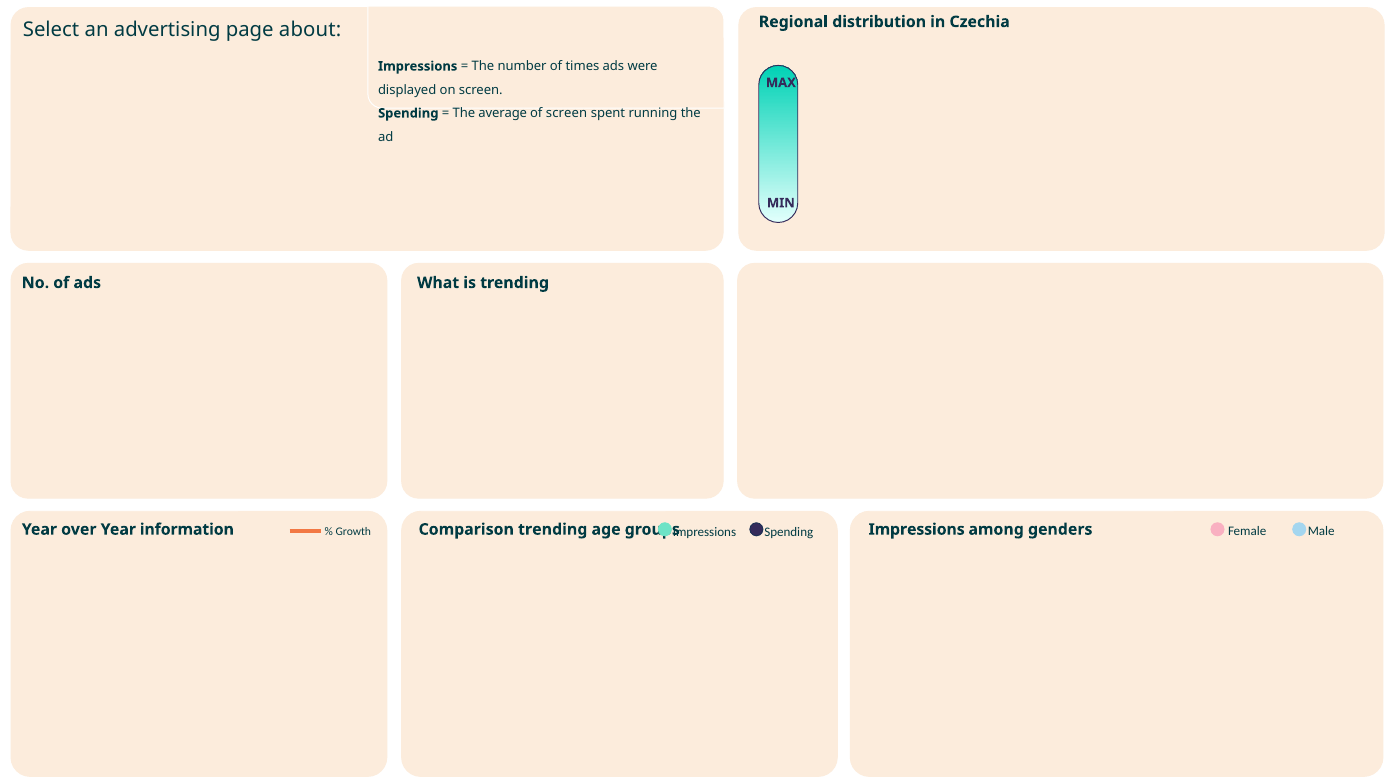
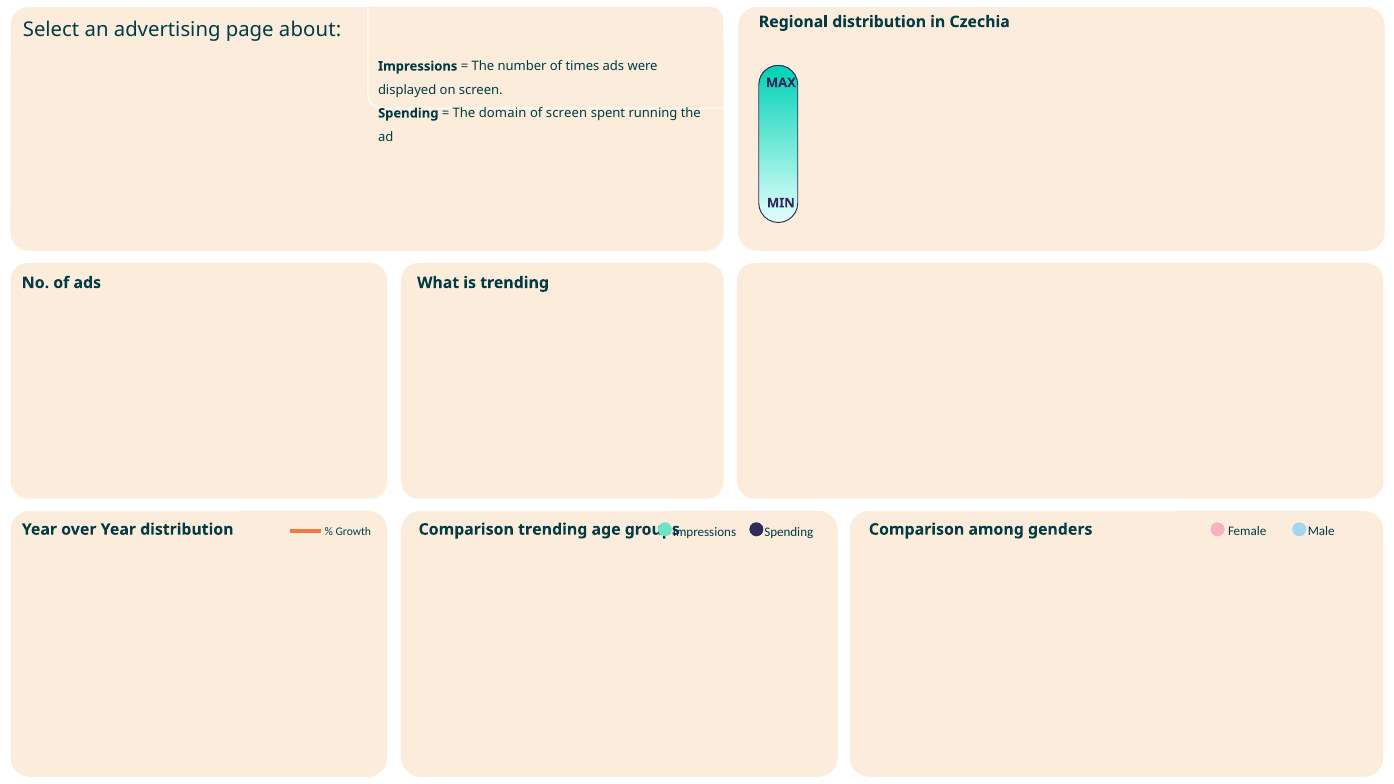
average: average -> domain
Year information: information -> distribution
Spending Impressions: Impressions -> Comparison
